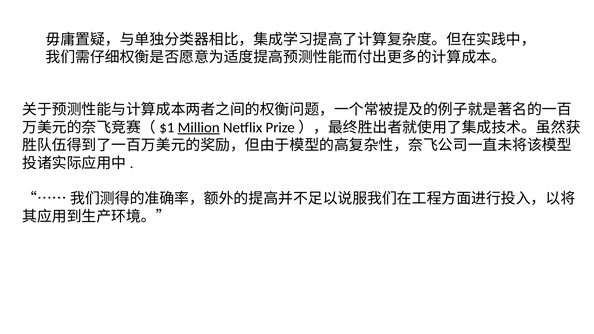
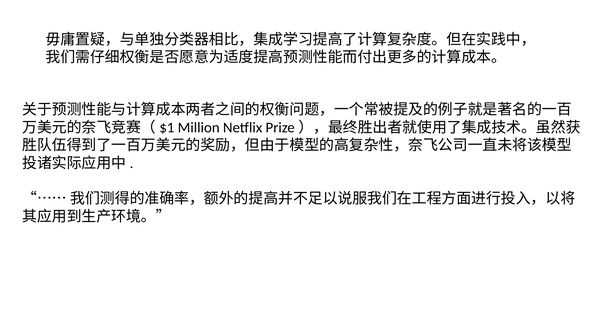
Million underline: present -> none
